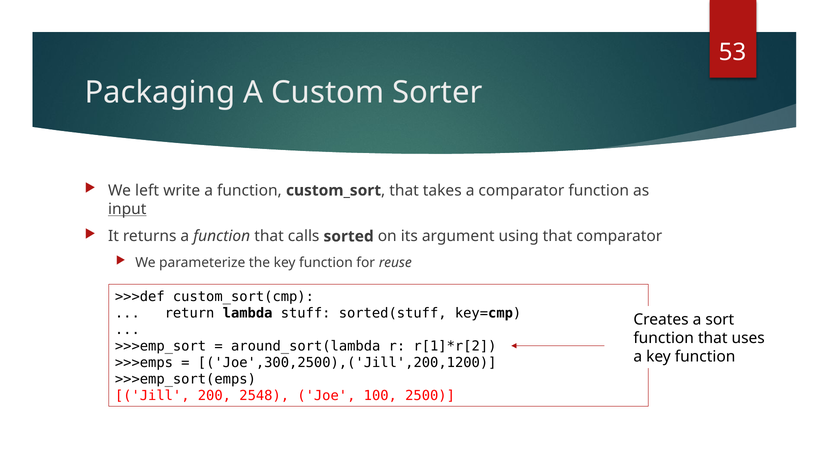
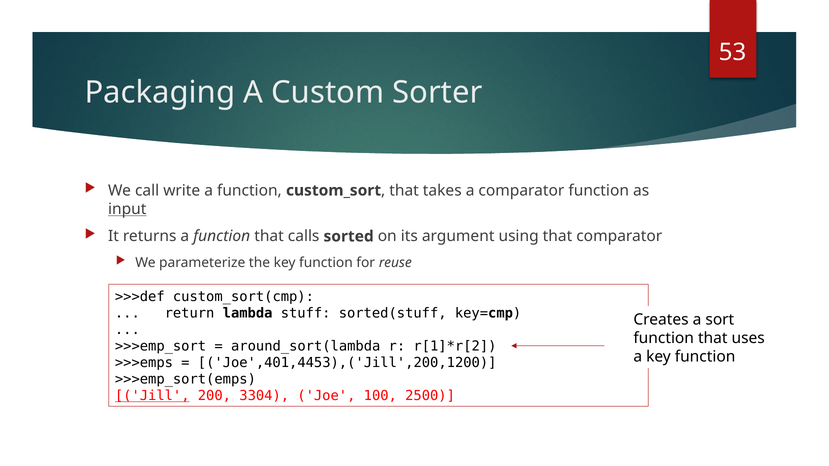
left: left -> call
Joe',300,2500),('Jill',200,1200: Joe',300,2500),('Jill',200,1200 -> Joe',401,4453),('Jill',200,1200
Jill underline: none -> present
2548: 2548 -> 3304
